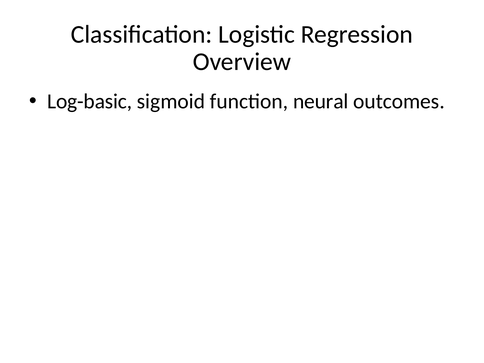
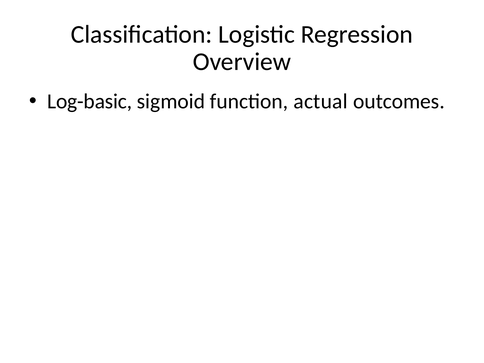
neural: neural -> actual
